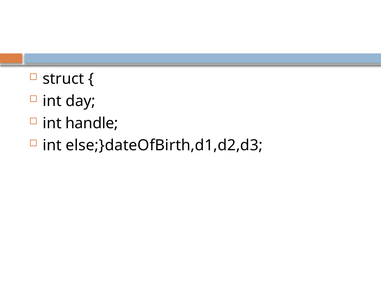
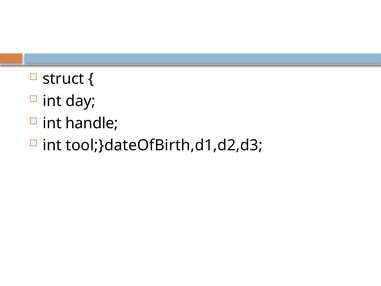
else;}dateOfBirth,d1,d2,d3: else;}dateOfBirth,d1,d2,d3 -> tool;}dateOfBirth,d1,d2,d3
